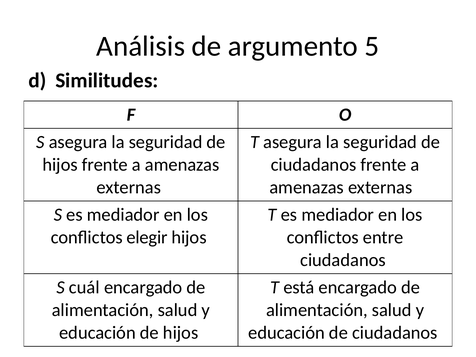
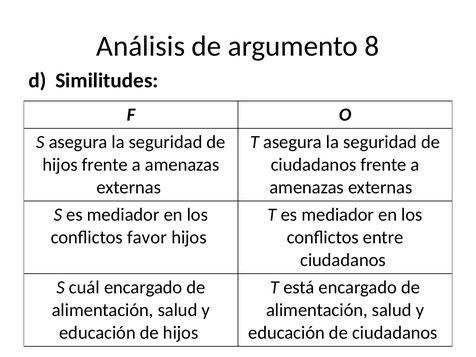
5: 5 -> 8
elegir: elegir -> favor
